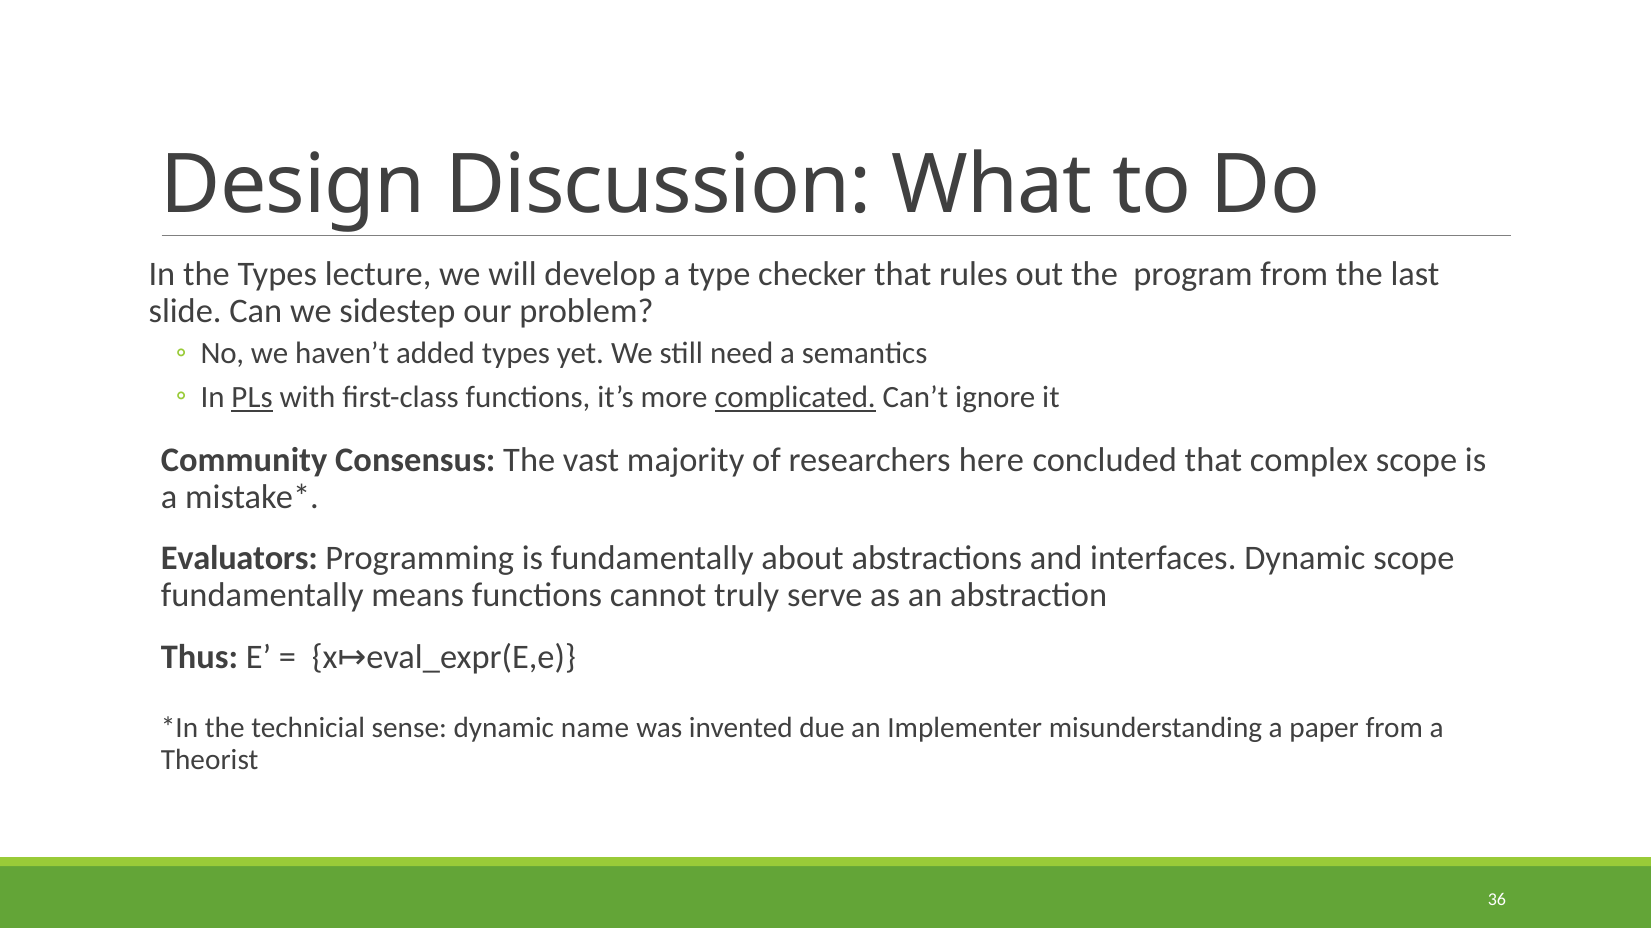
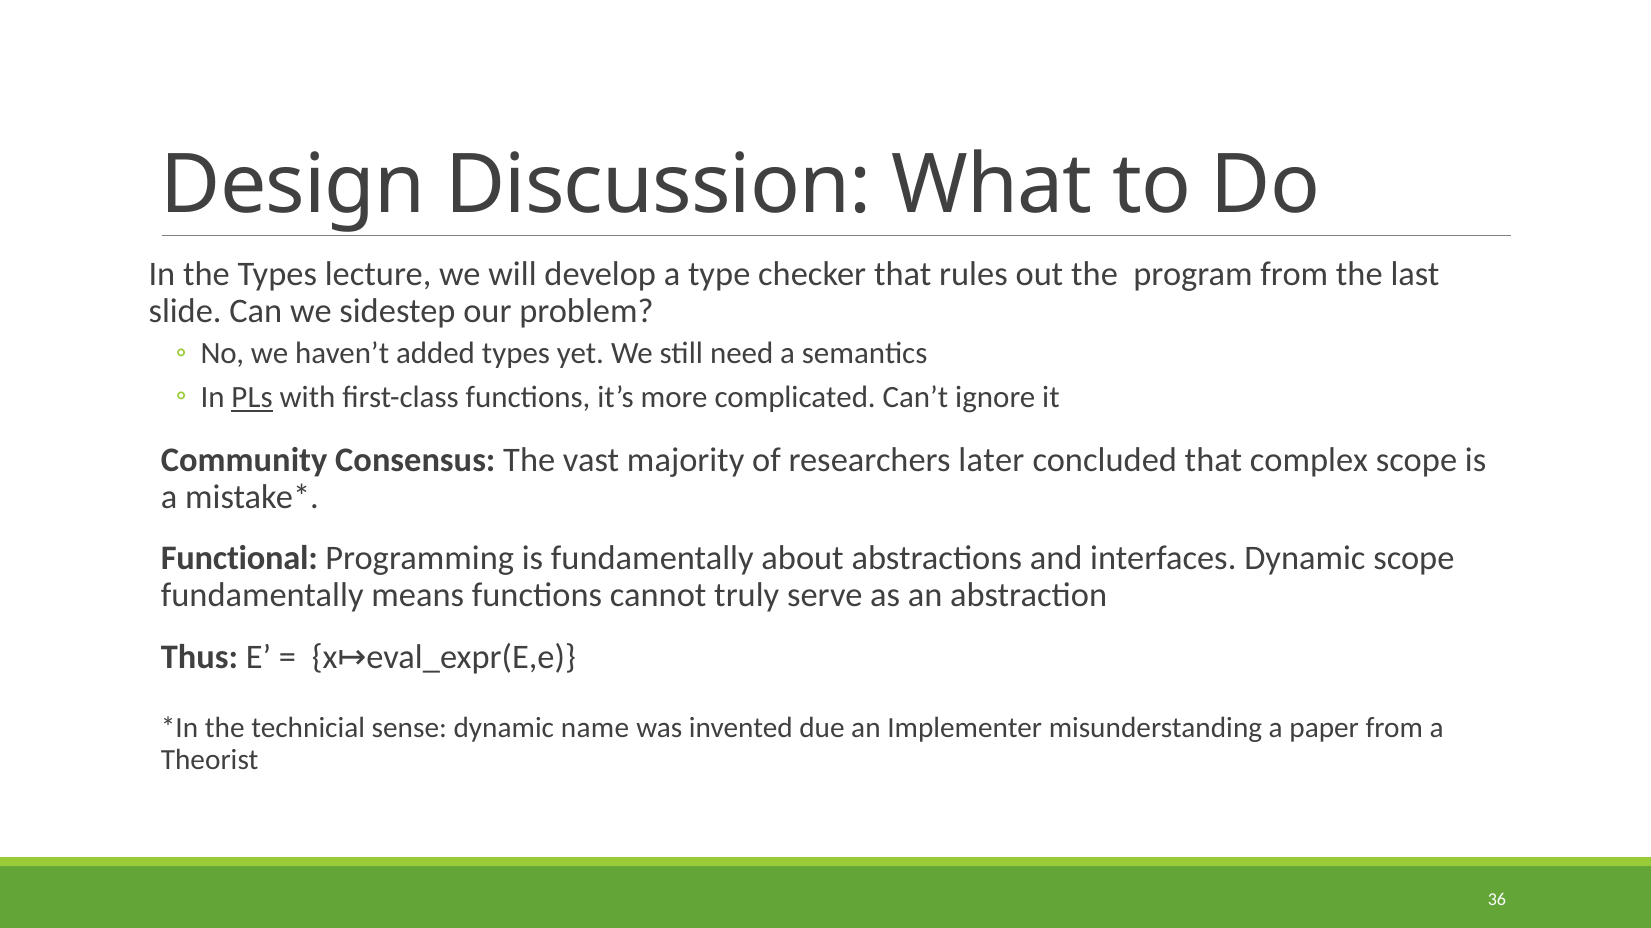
complicated underline: present -> none
here: here -> later
Evaluators: Evaluators -> Functional
